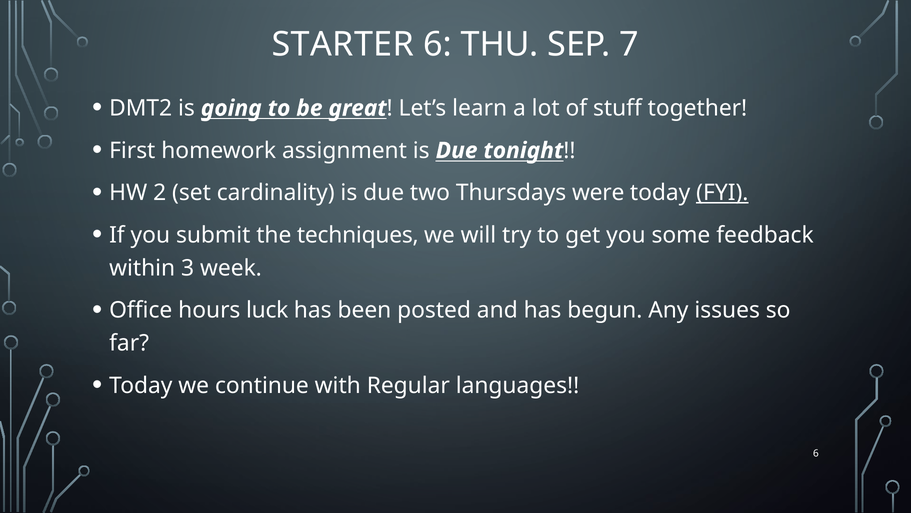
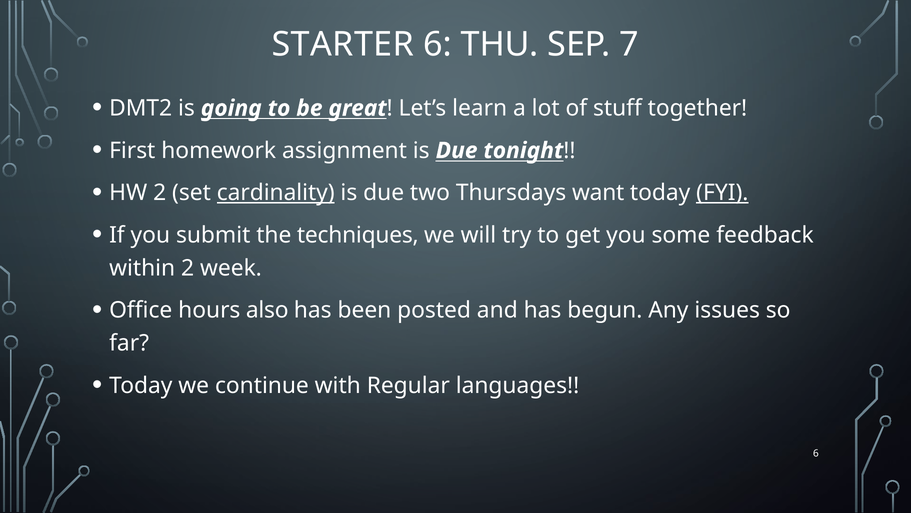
cardinality underline: none -> present
were: were -> want
within 3: 3 -> 2
luck: luck -> also
